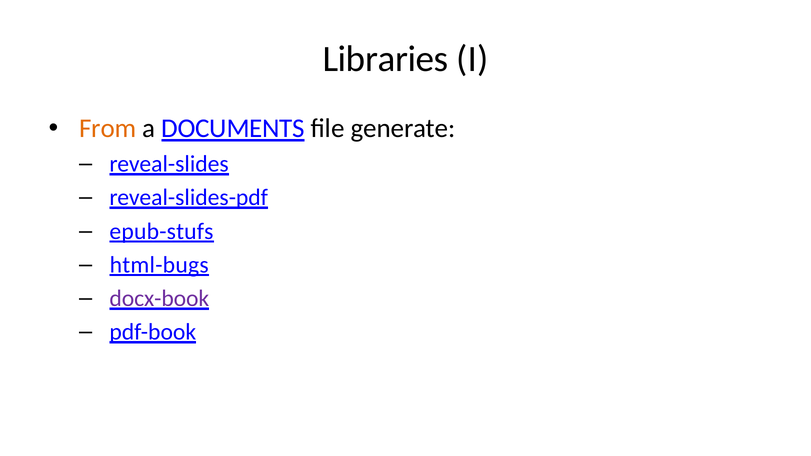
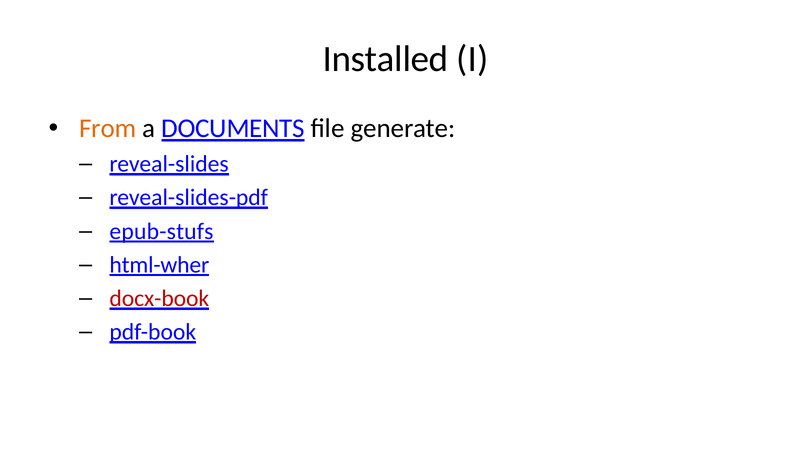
Libraries: Libraries -> Installed
html-bugs: html-bugs -> html-wher
docx-book colour: purple -> red
